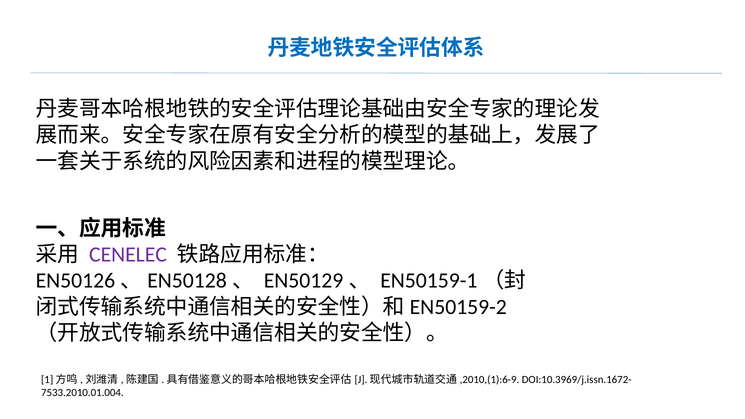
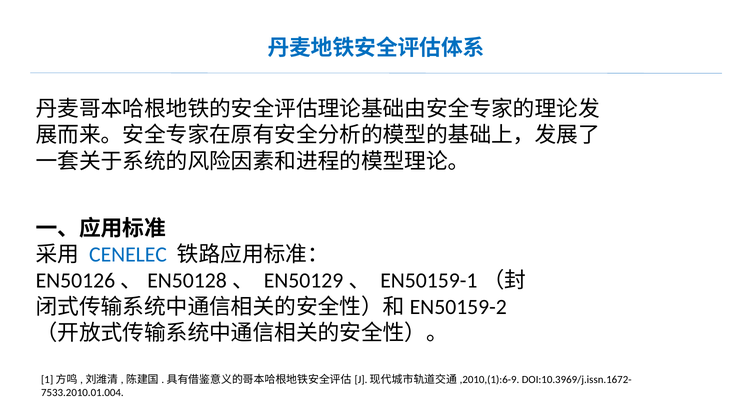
CENELEC colour: purple -> blue
